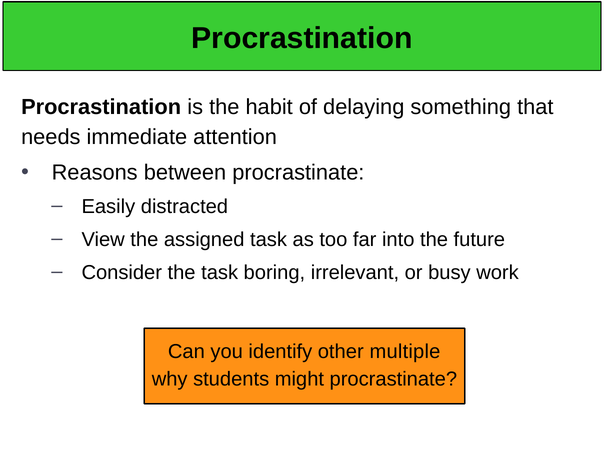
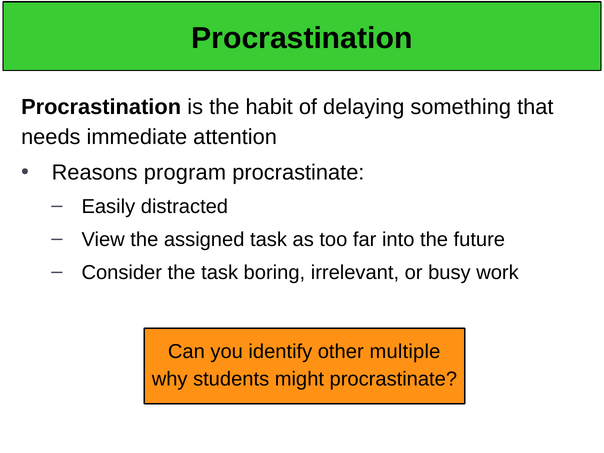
between: between -> program
